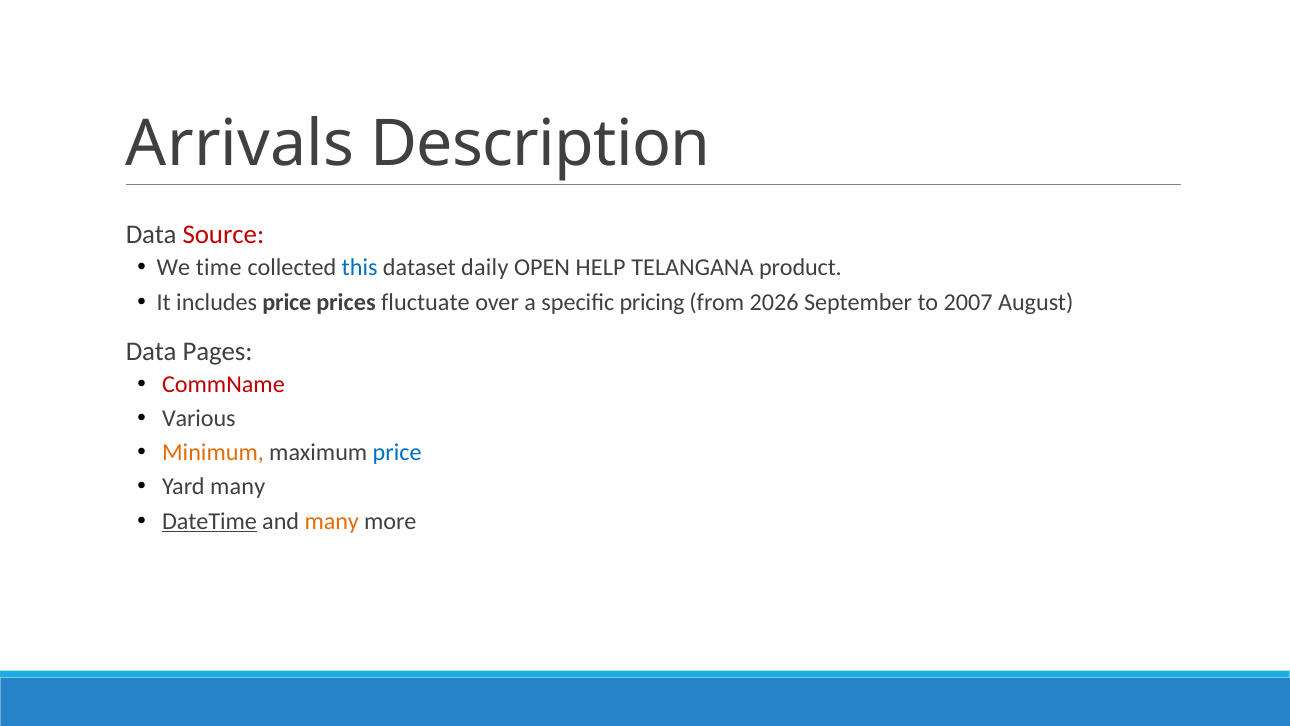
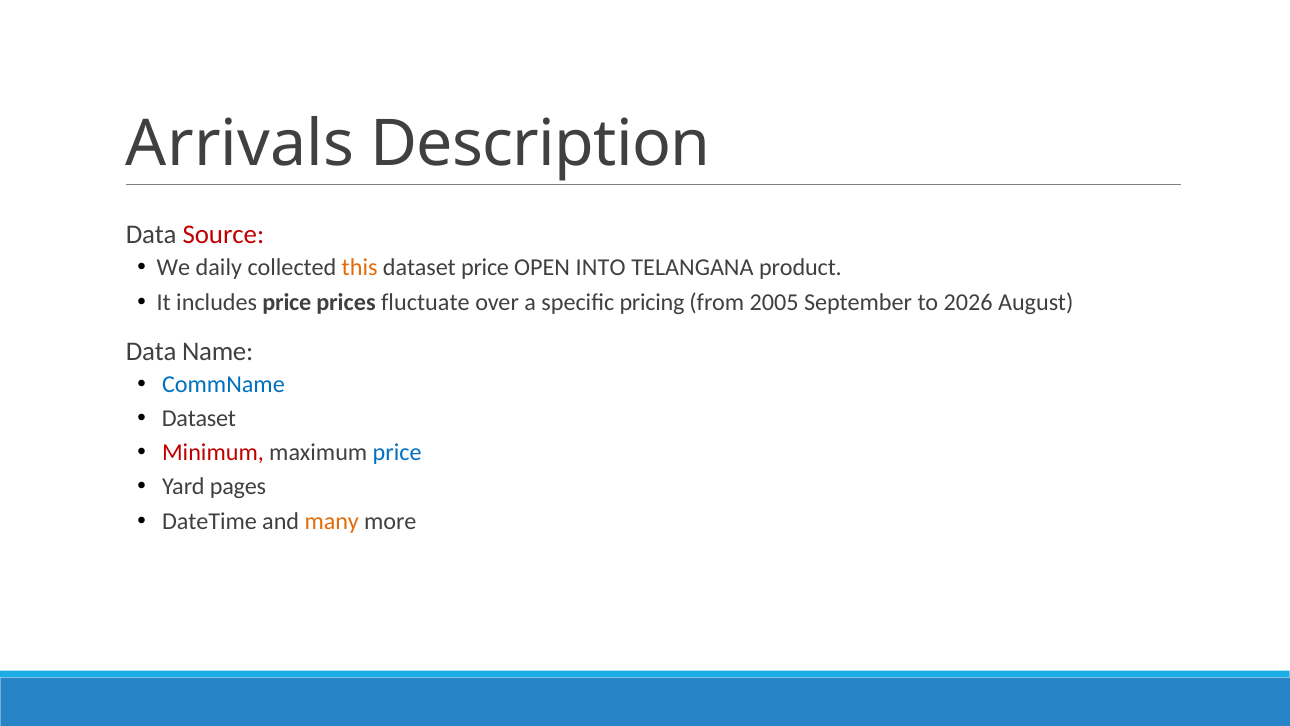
time: time -> daily
this colour: blue -> orange
dataset daily: daily -> price
HELP: HELP -> INTO
2026: 2026 -> 2005
2007: 2007 -> 2026
Pages: Pages -> Name
CommName colour: red -> blue
Various at (199, 418): Various -> Dataset
Minimum colour: orange -> red
Yard many: many -> pages
DateTime underline: present -> none
